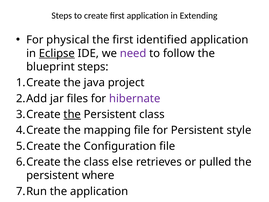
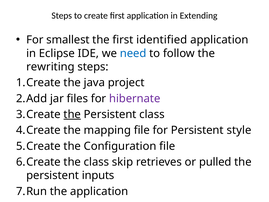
physical: physical -> smallest
Eclipse underline: present -> none
need colour: purple -> blue
blueprint: blueprint -> rewriting
else: else -> skip
where: where -> inputs
